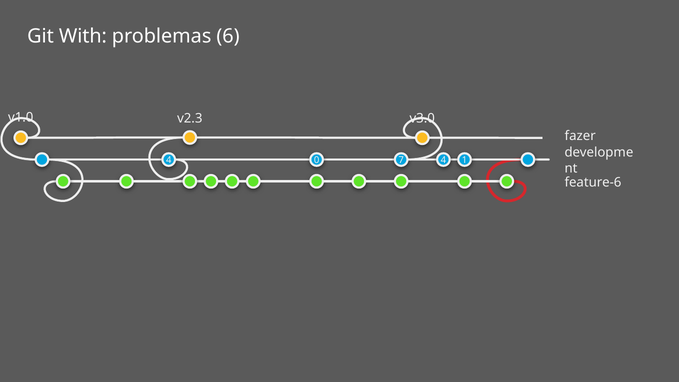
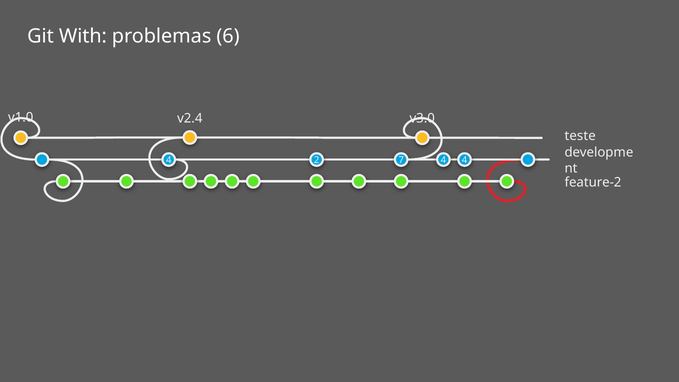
v2.3: v2.3 -> v2.4
fazer: fazer -> teste
0: 0 -> 2
4 1: 1 -> 4
feature-6: feature-6 -> feature-2
